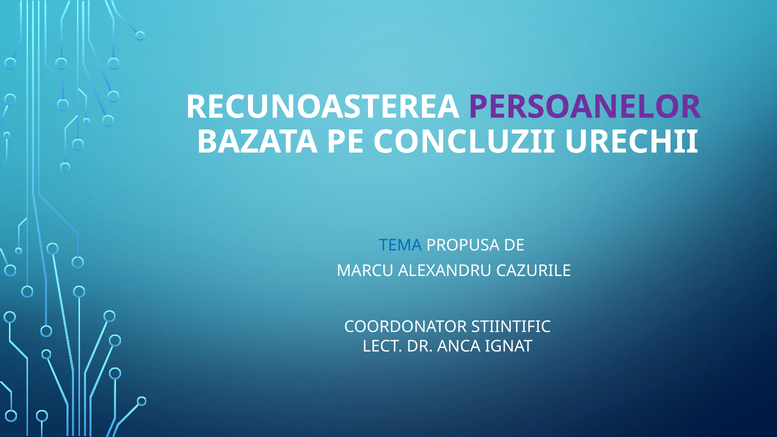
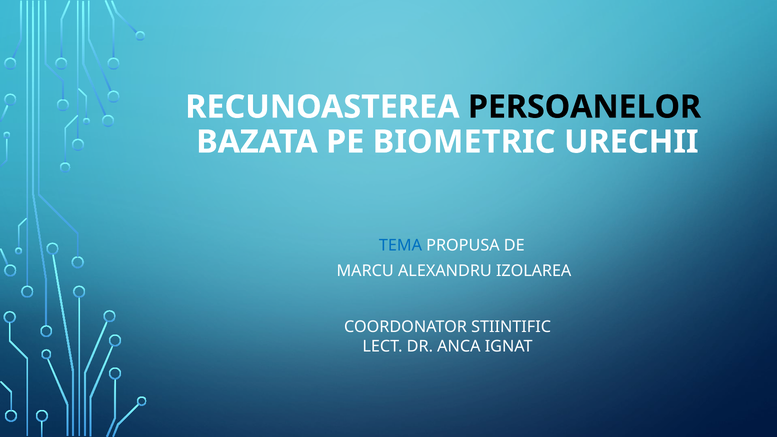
PERSOANELOR colour: purple -> black
CONCLUZII: CONCLUZII -> BIOMETRIC
CAZURILE: CAZURILE -> IZOLAREA
